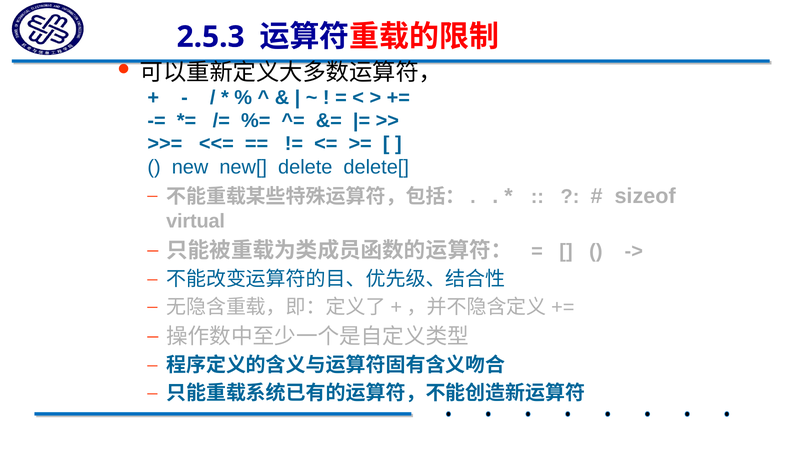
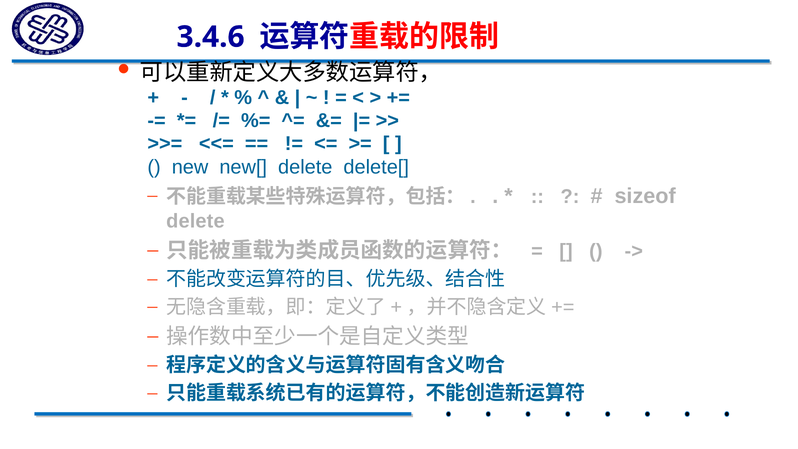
2.5.3: 2.5.3 -> 3.4.6
virtual at (196, 221): virtual -> delete
